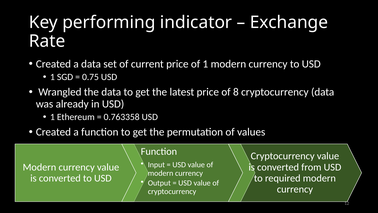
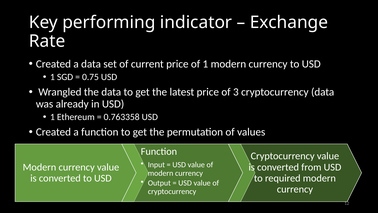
8: 8 -> 3
